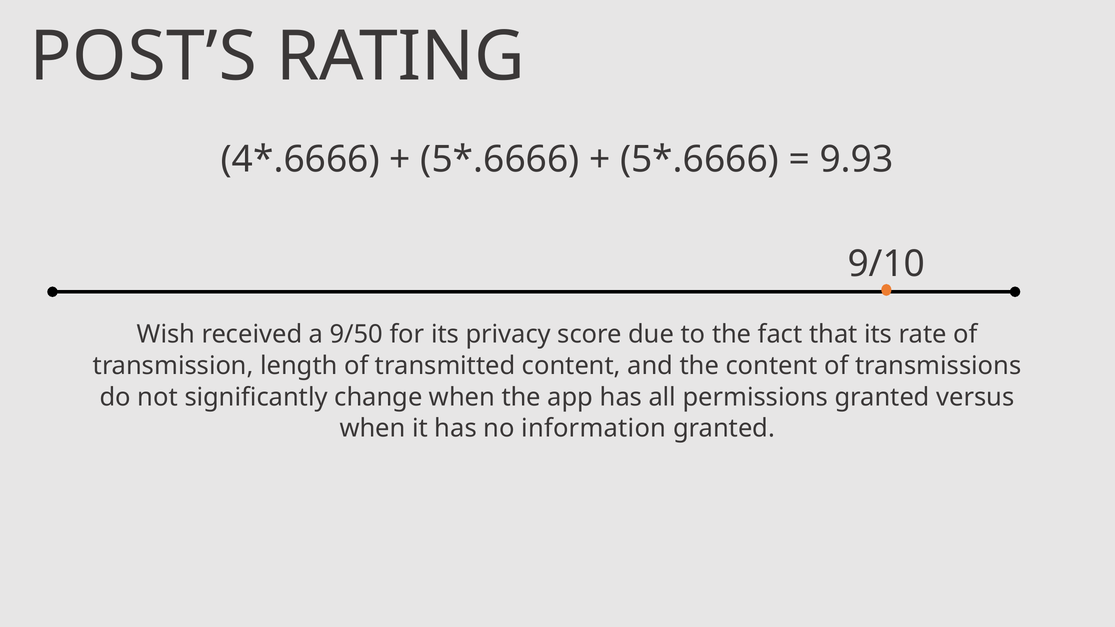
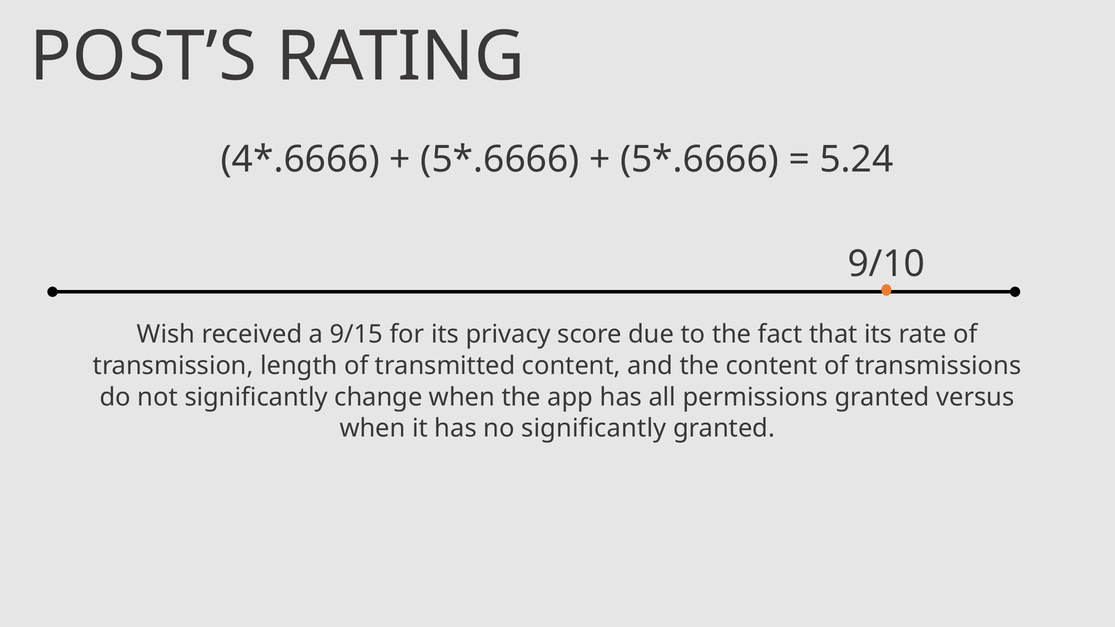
9.93: 9.93 -> 5.24
9/50: 9/50 -> 9/15
no information: information -> significantly
